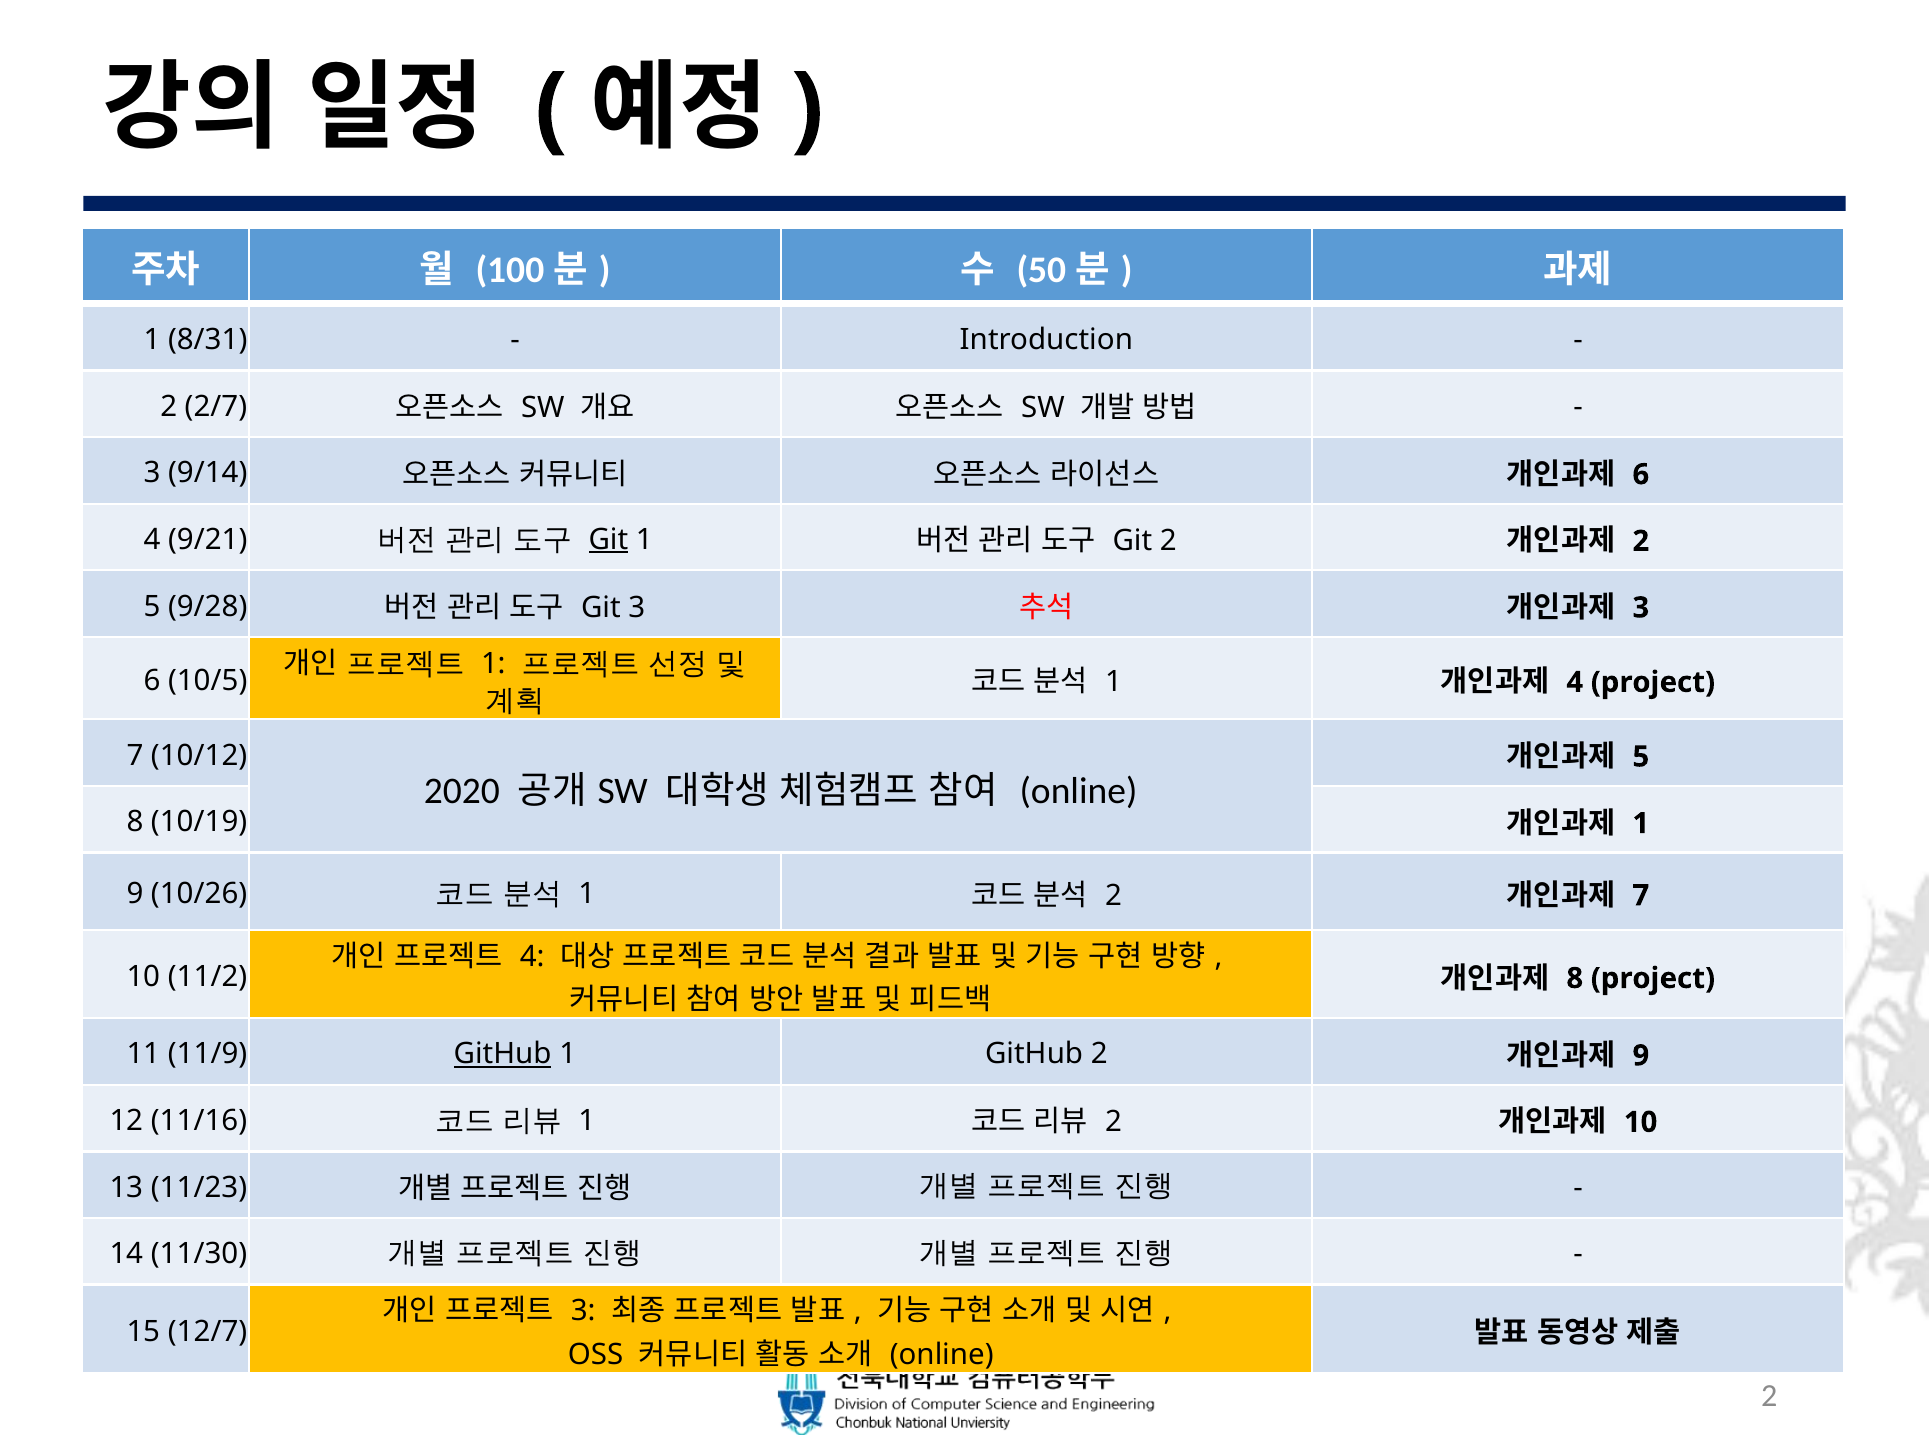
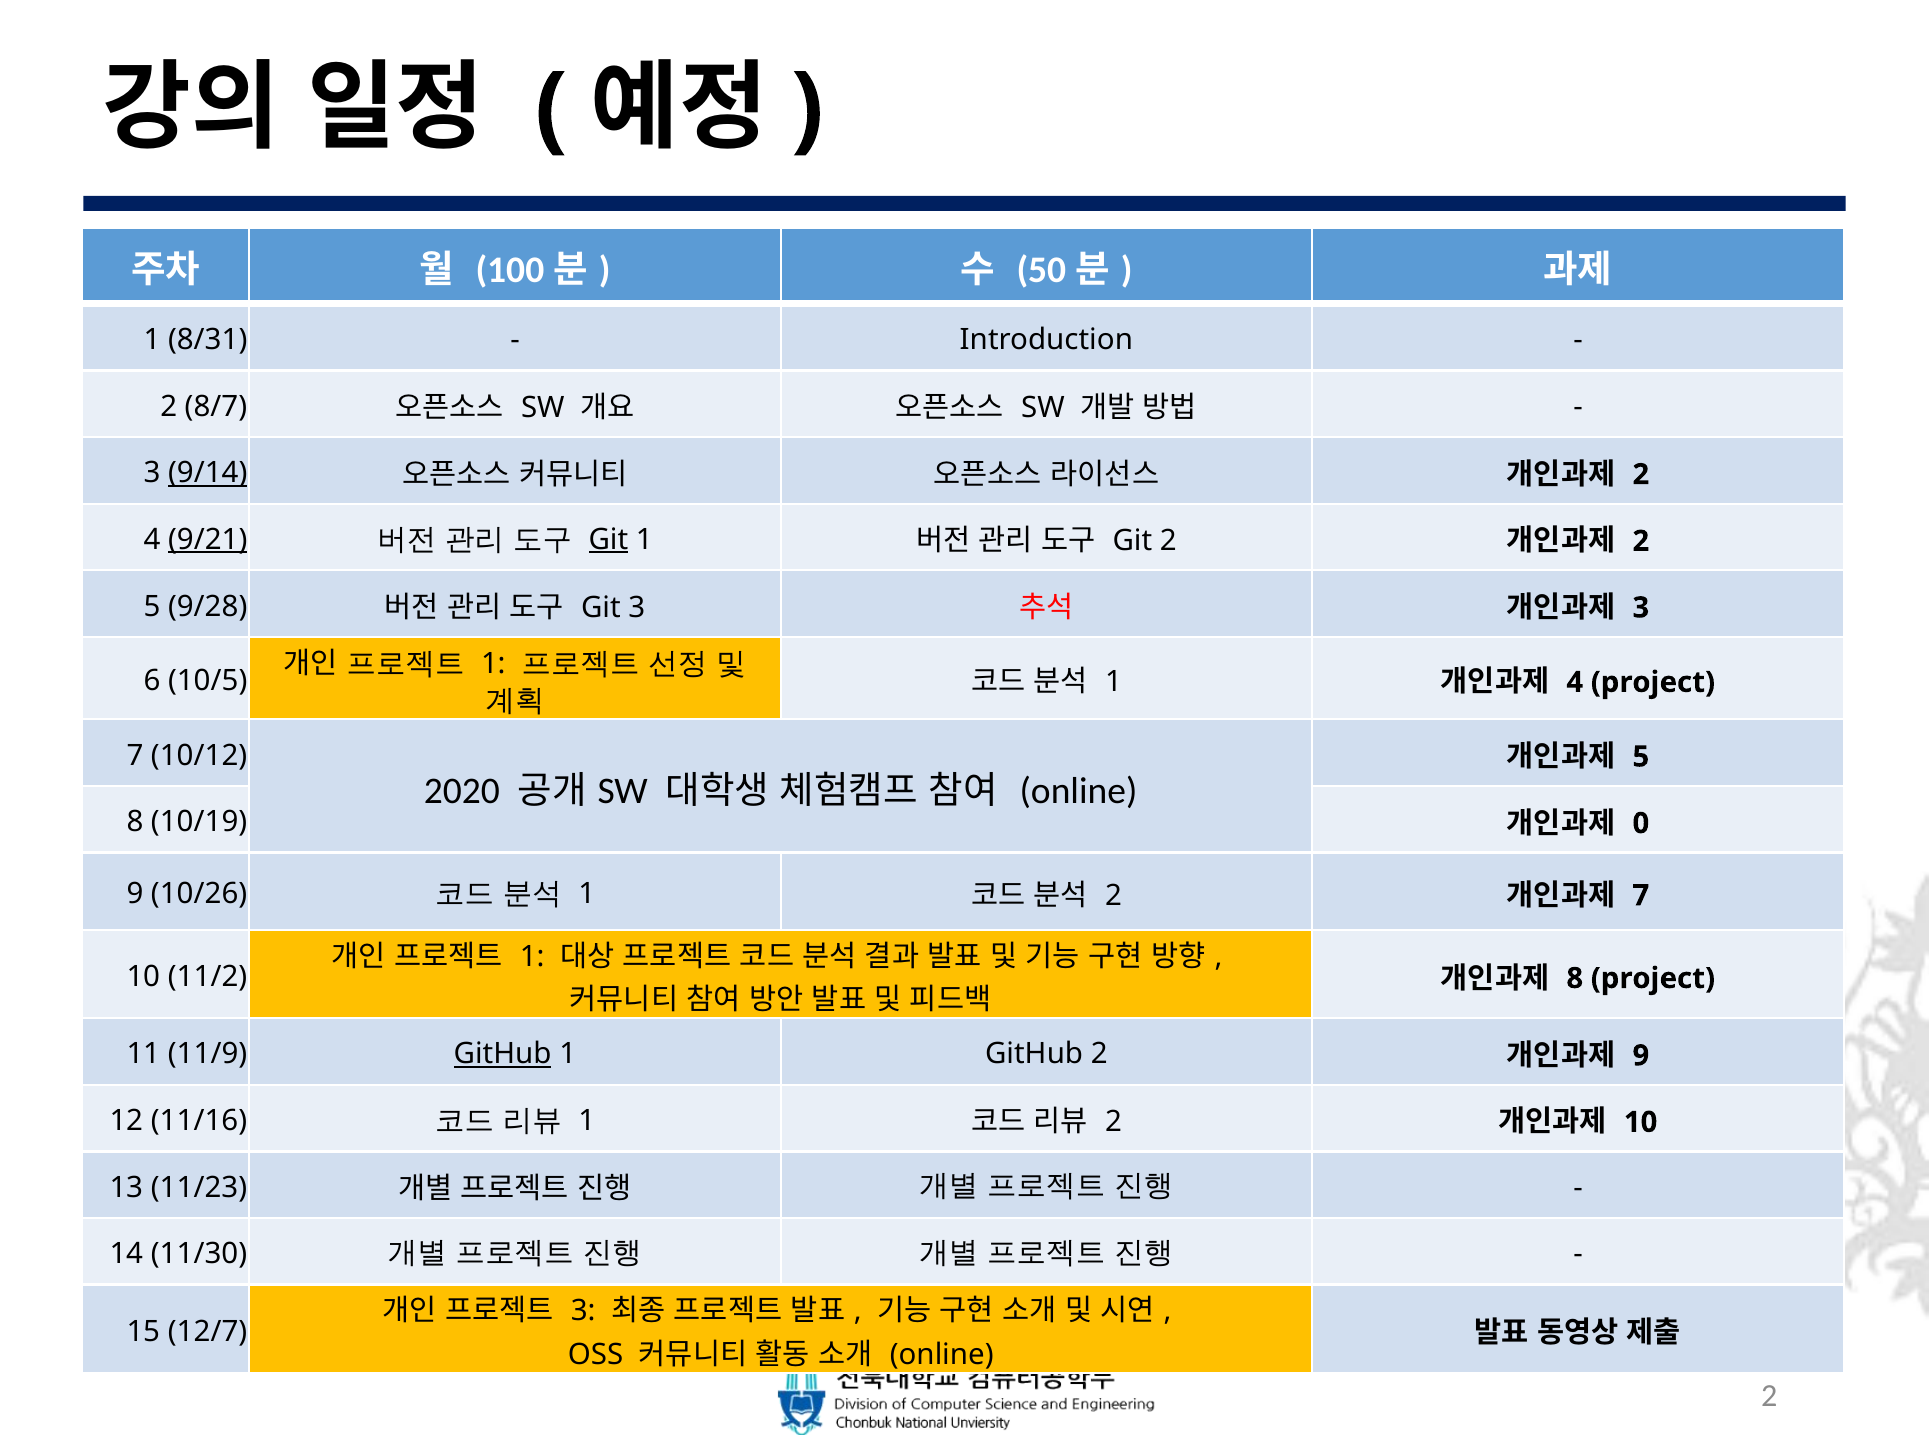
2/7: 2/7 -> 8/7
9/14 underline: none -> present
6 at (1641, 474): 6 -> 2
9/21 underline: none -> present
1 at (1641, 823): 1 -> 0
4 at (532, 957): 4 -> 1
